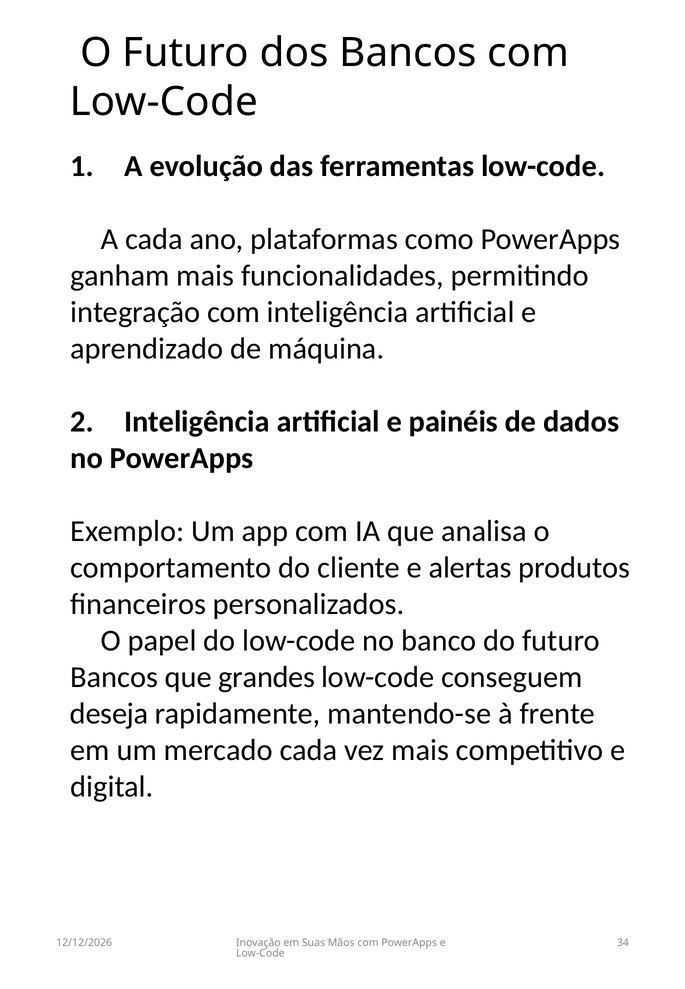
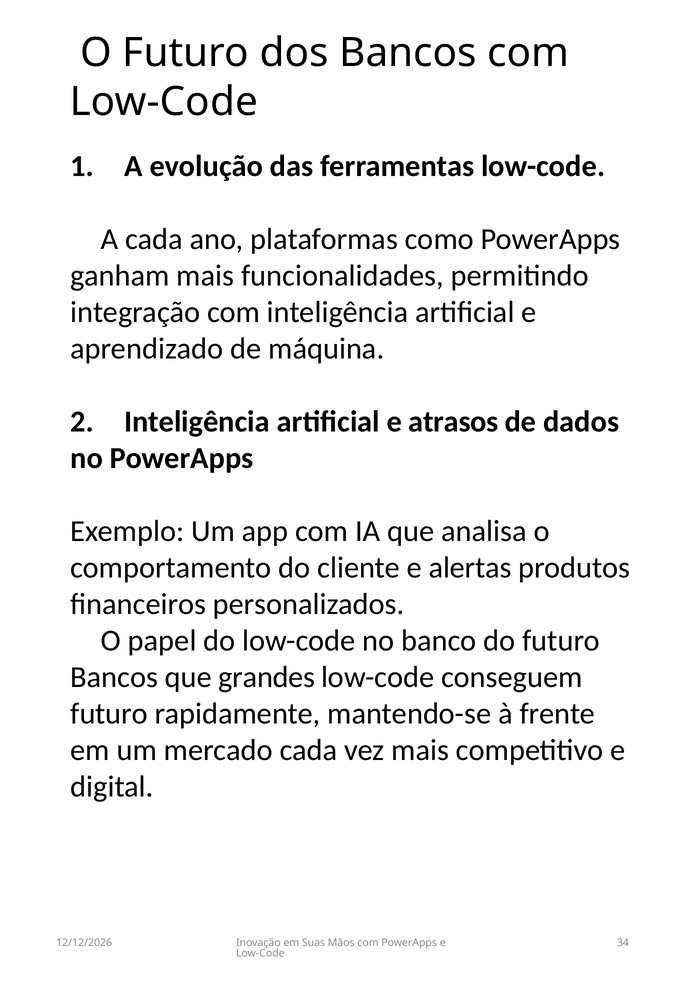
painéis: painéis -> atrasos
deseja at (109, 714): deseja -> futuro
